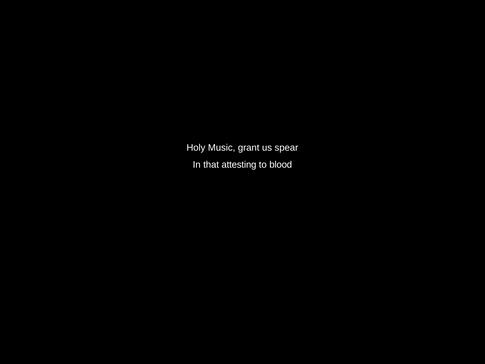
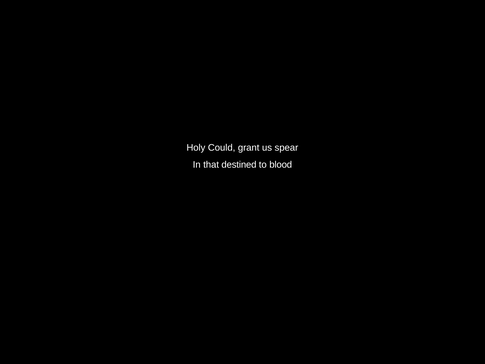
Music: Music -> Could
attesting: attesting -> destined
